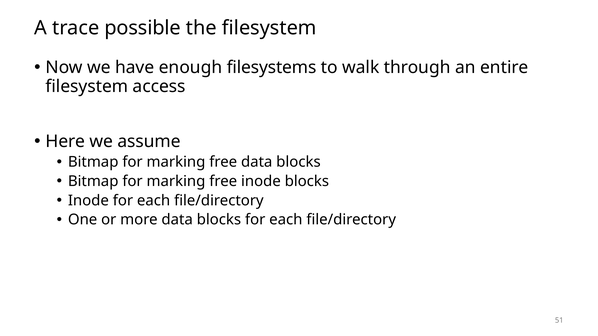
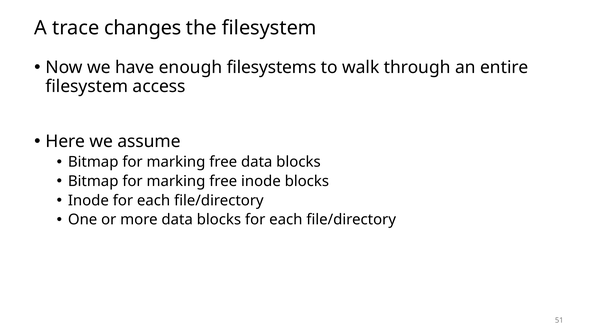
possible: possible -> changes
